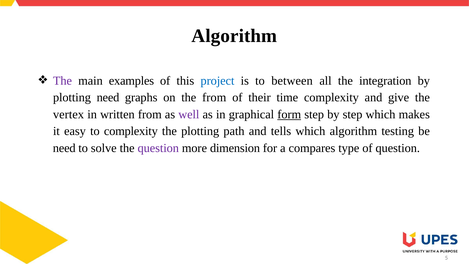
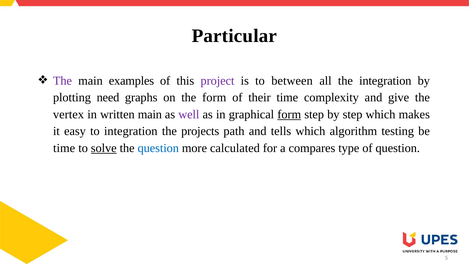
Algorithm at (234, 36): Algorithm -> Particular
project colour: blue -> purple
the from: from -> form
written from: from -> main
to complexity: complexity -> integration
the plotting: plotting -> projects
need at (64, 148): need -> time
solve underline: none -> present
question at (158, 148) colour: purple -> blue
dimension: dimension -> calculated
